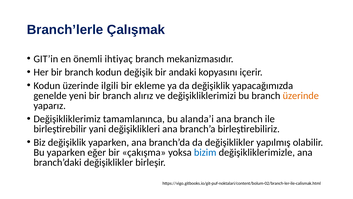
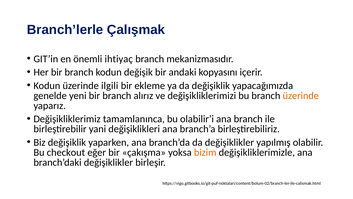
alanda’i: alanda’i -> olabilir’i
Bu yaparken: yaparken -> checkout
bizim colour: blue -> orange
